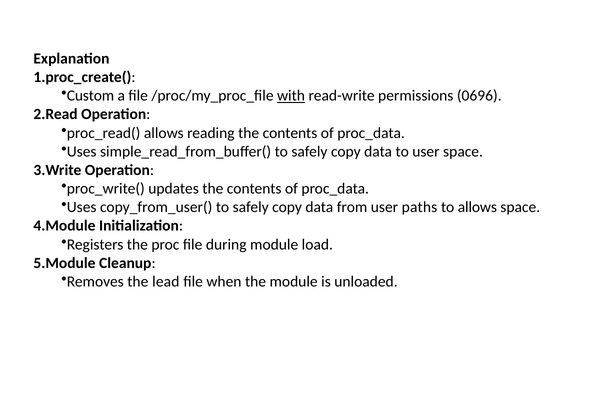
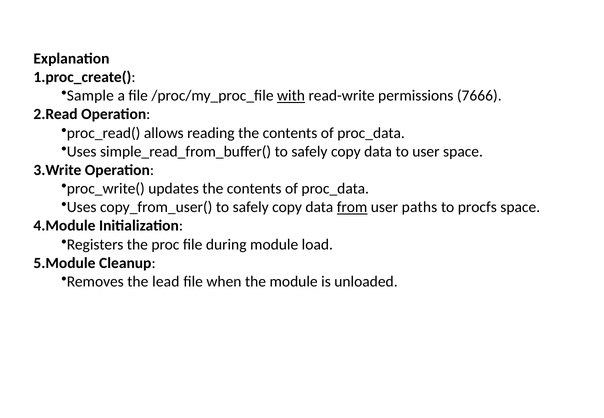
Custom: Custom -> Sample
0696: 0696 -> 7666
from underline: none -> present
to allows: allows -> procfs
